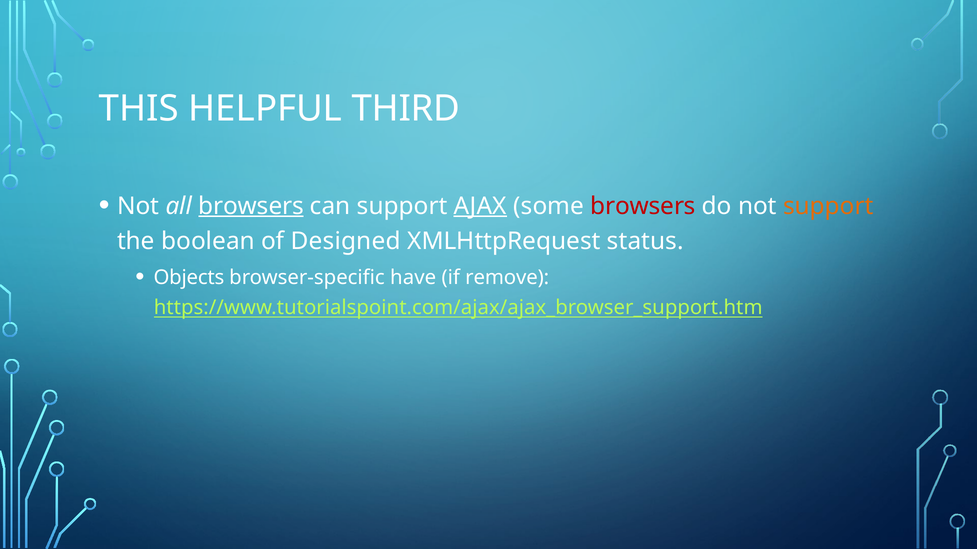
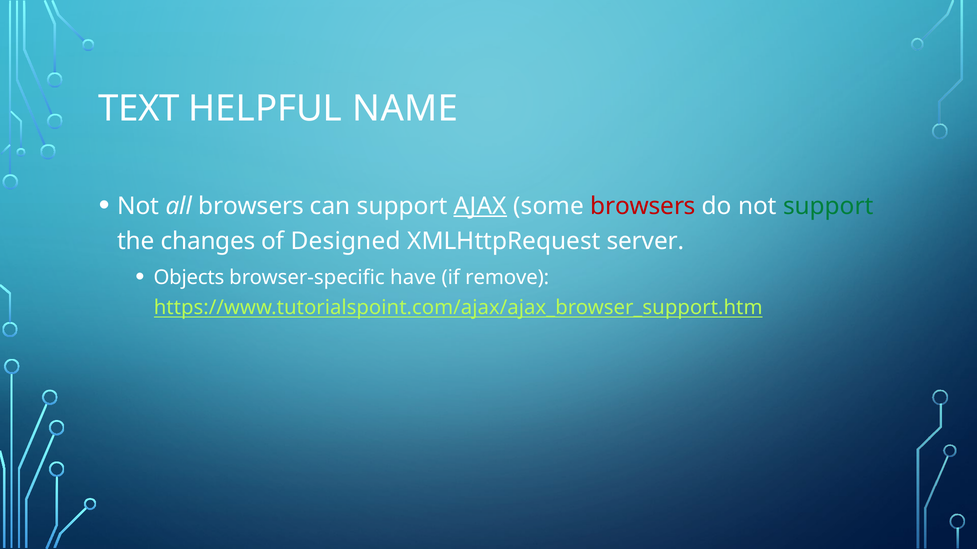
THIS: THIS -> TEXT
THIRD: THIRD -> NAME
browsers at (251, 206) underline: present -> none
support at (828, 206) colour: orange -> green
boolean: boolean -> changes
status: status -> server
